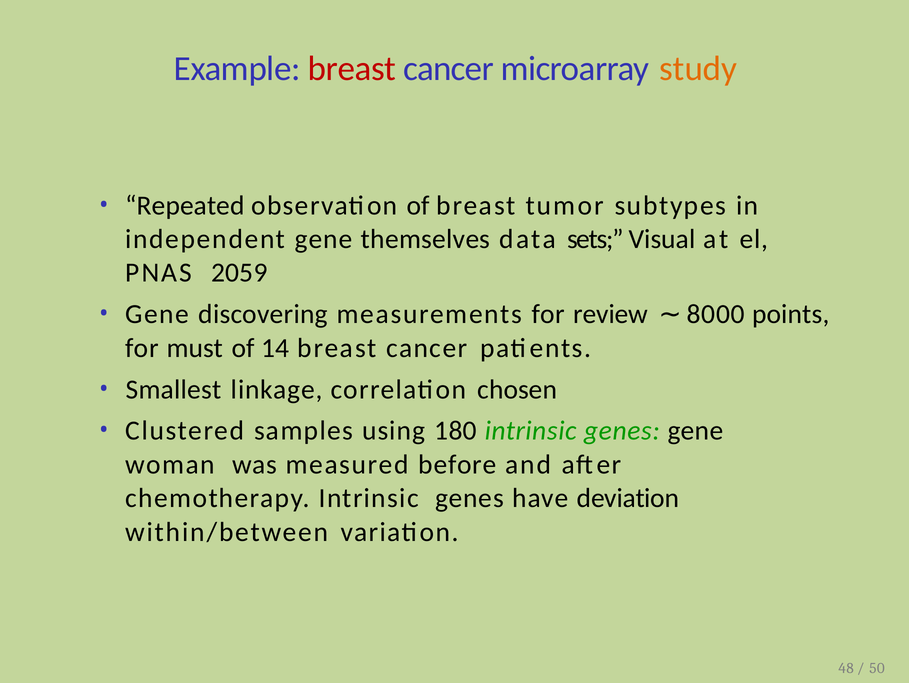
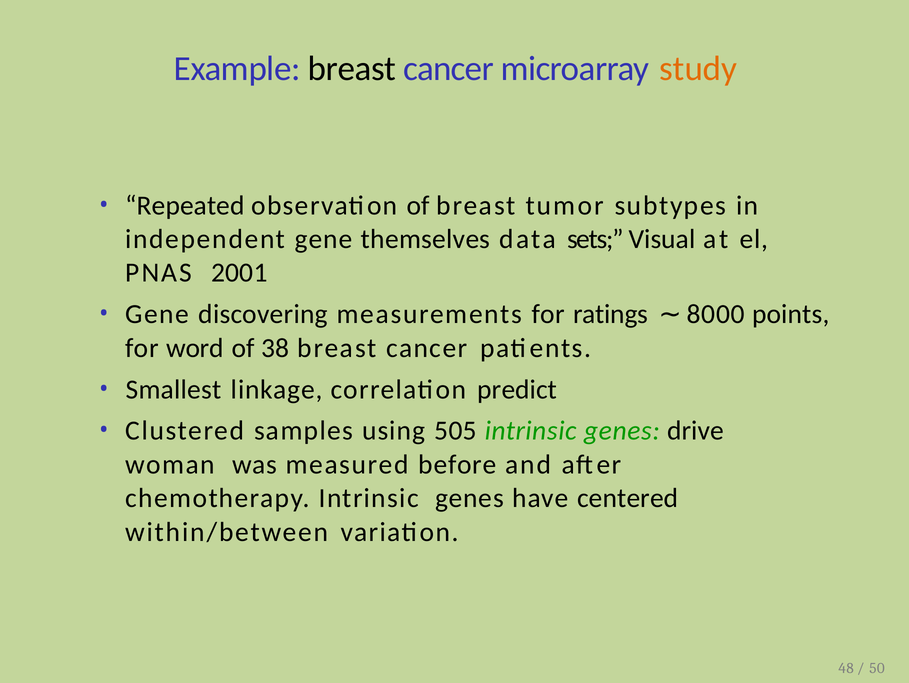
breast at (352, 69) colour: red -> black
2059: 2059 -> 2001
review: review -> ratings
must: must -> word
14: 14 -> 38
chosen: chosen -> predict
180: 180 -> 505
genes gene: gene -> drive
deviation: deviation -> centered
